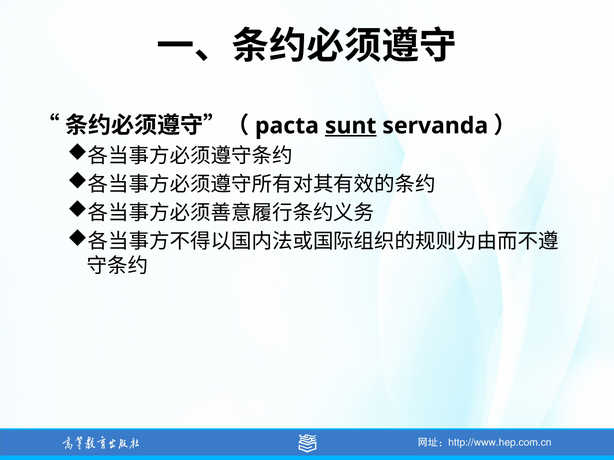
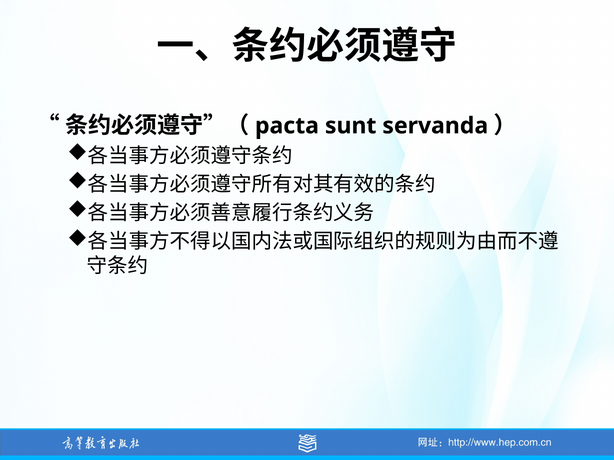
sunt underline: present -> none
